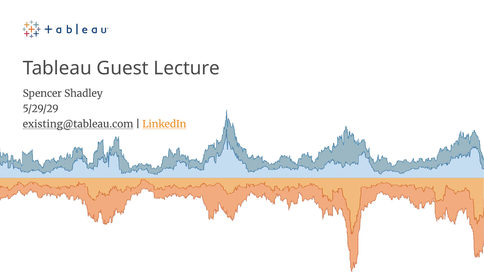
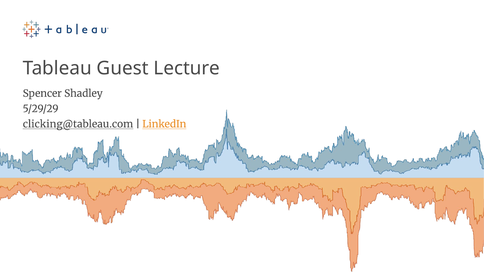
existing@tableau.com: existing@tableau.com -> clicking@tableau.com
